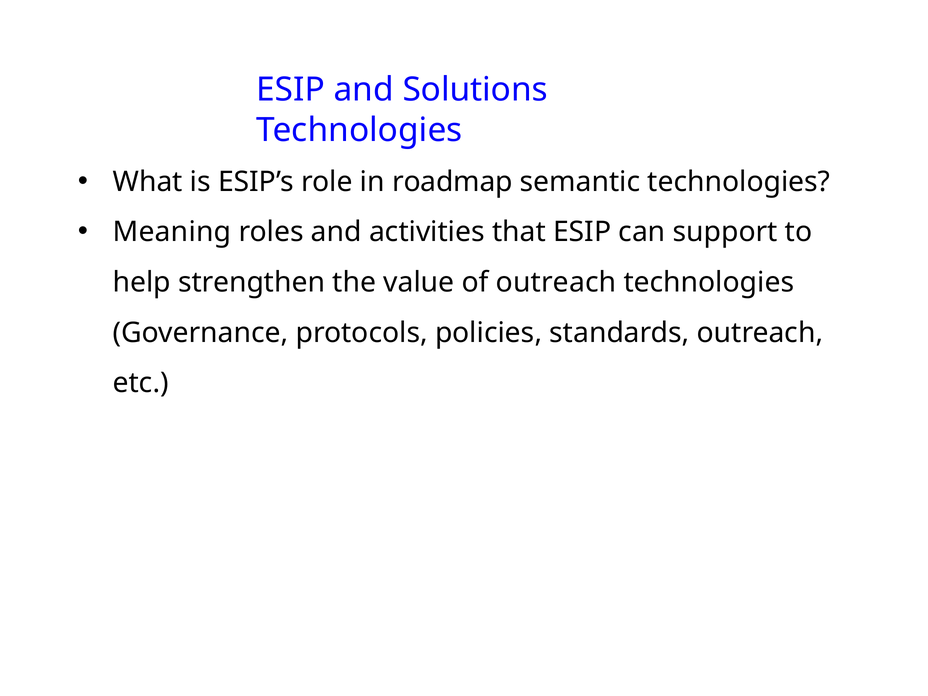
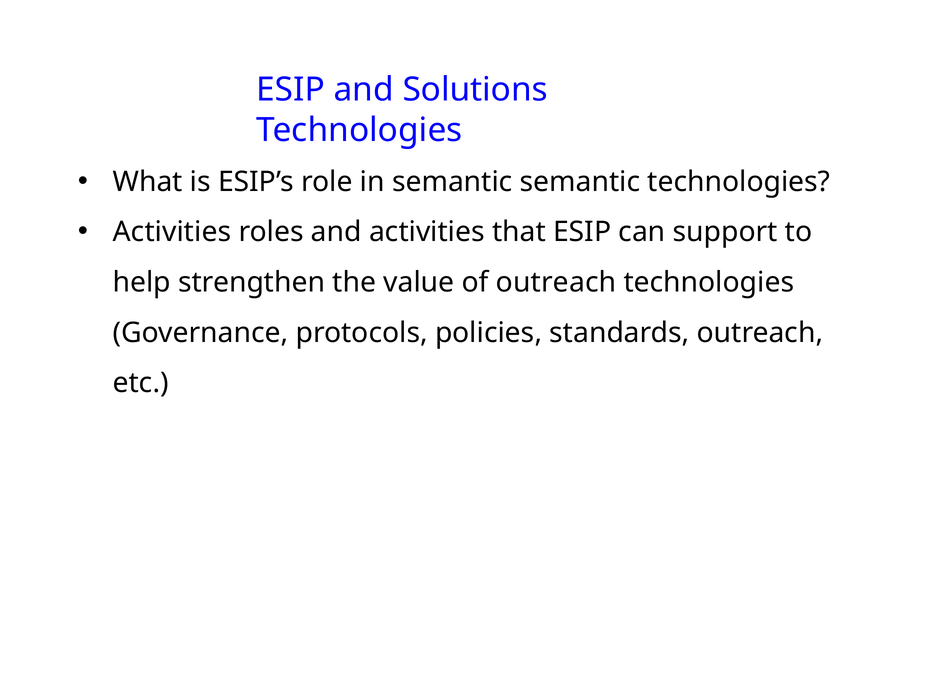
in roadmap: roadmap -> semantic
Meaning at (172, 232): Meaning -> Activities
